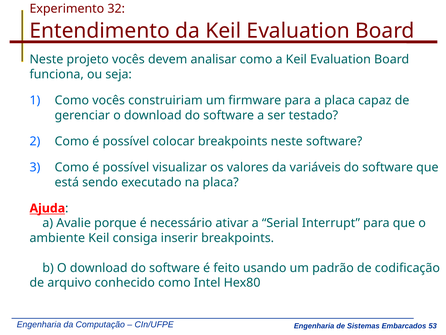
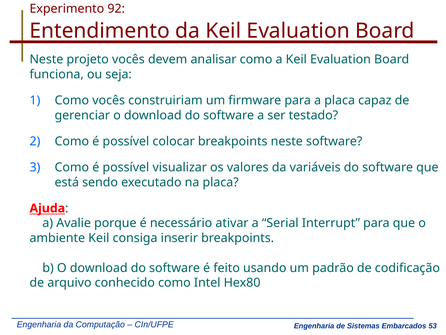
32: 32 -> 92
